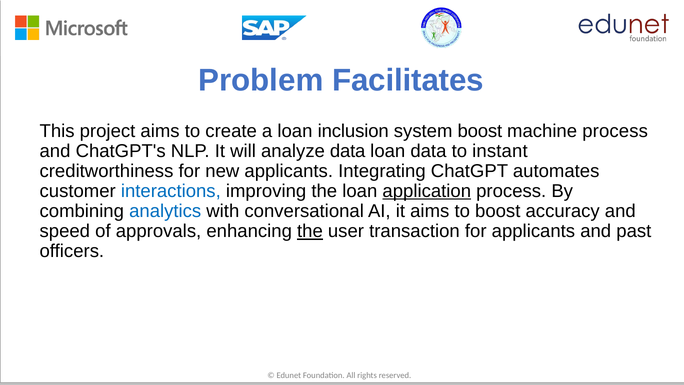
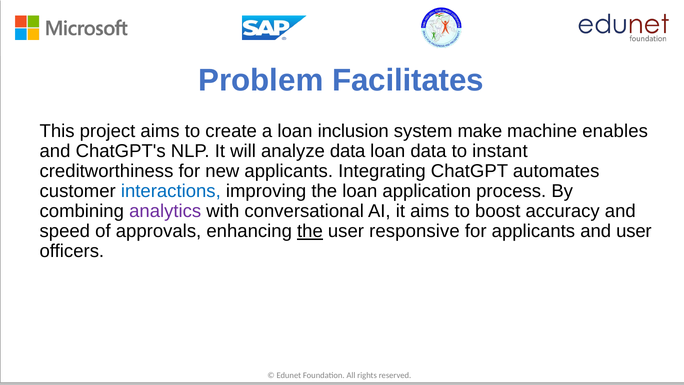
system boost: boost -> make
machine process: process -> enables
application underline: present -> none
analytics colour: blue -> purple
transaction: transaction -> responsive
and past: past -> user
